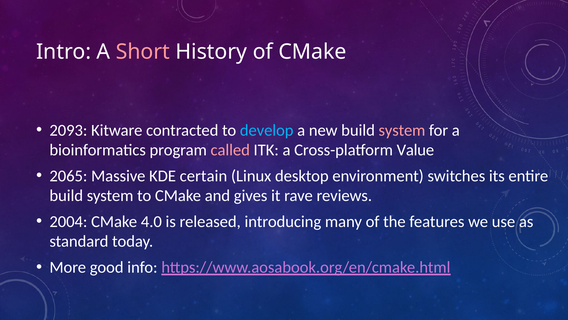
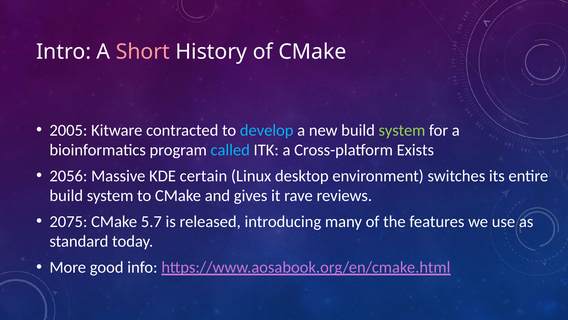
2093: 2093 -> 2005
system at (402, 130) colour: pink -> light green
called colour: pink -> light blue
Value: Value -> Exists
2065: 2065 -> 2056
2004: 2004 -> 2075
4.0: 4.0 -> 5.7
